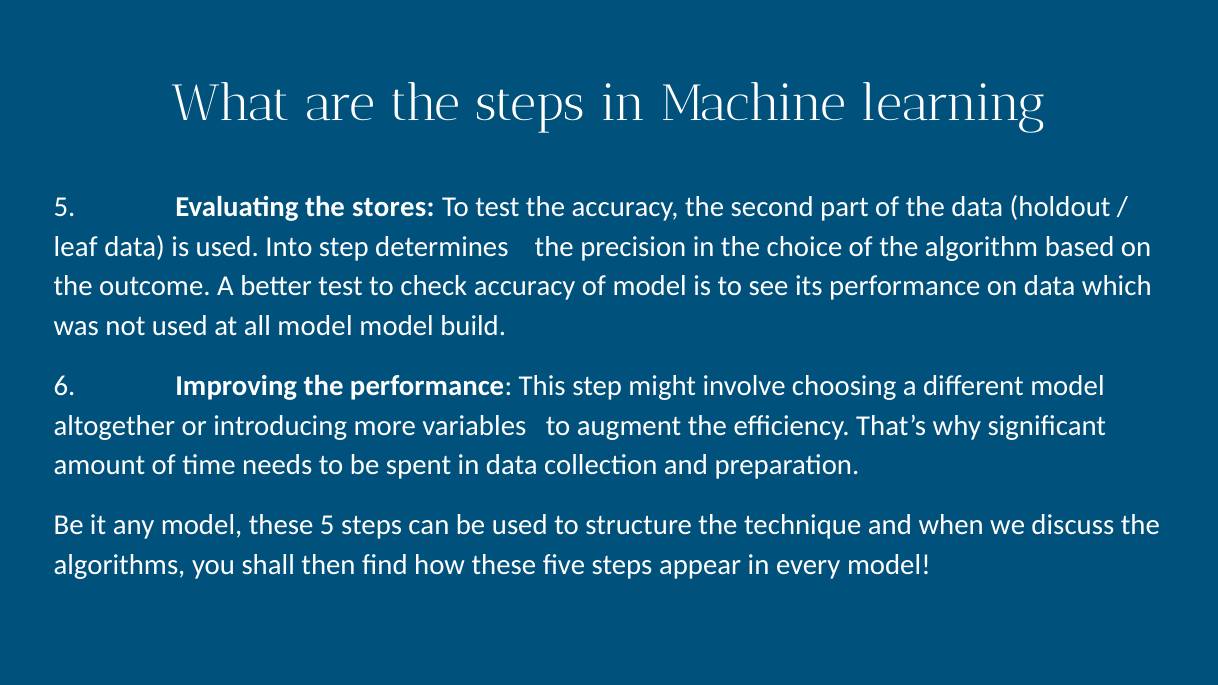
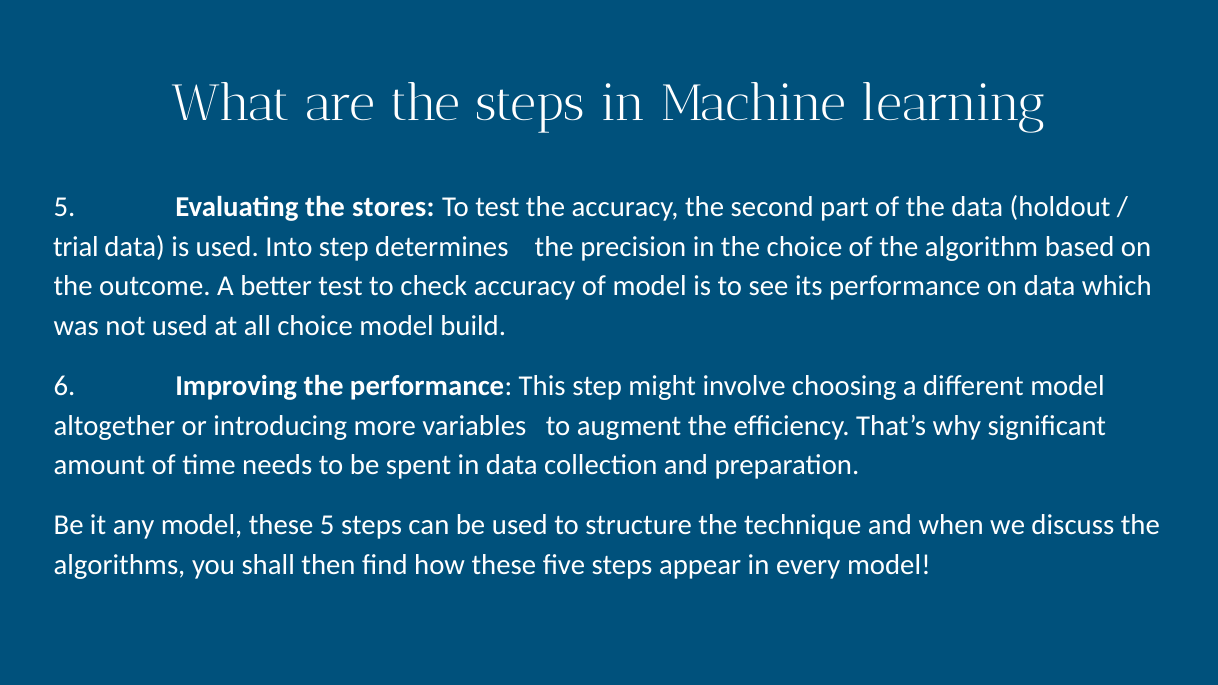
leaf: leaf -> trial
all model: model -> choice
